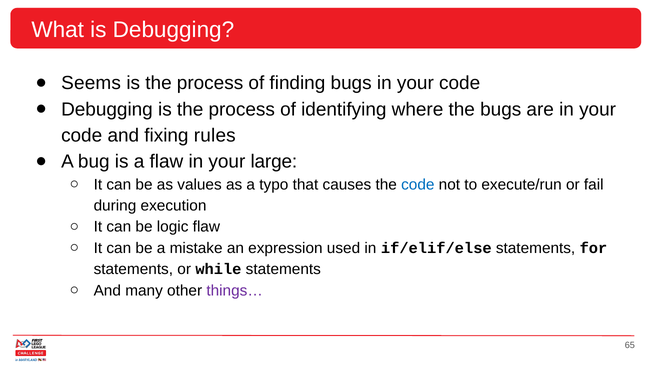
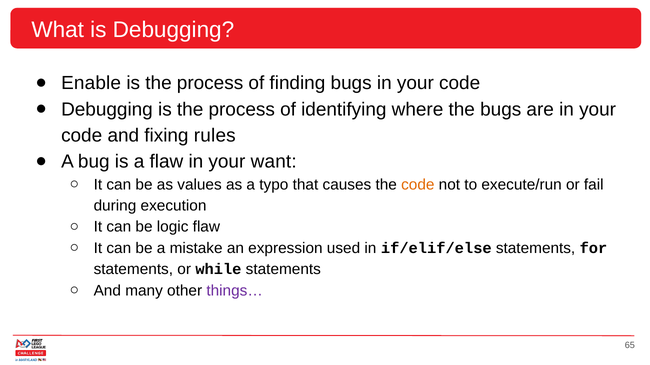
Seems: Seems -> Enable
large: large -> want
code at (418, 185) colour: blue -> orange
